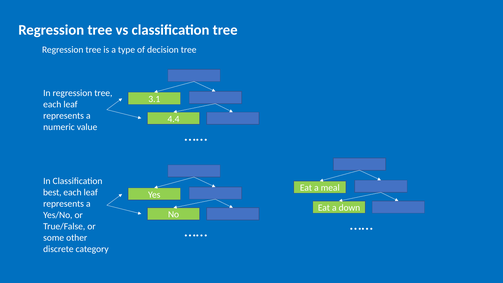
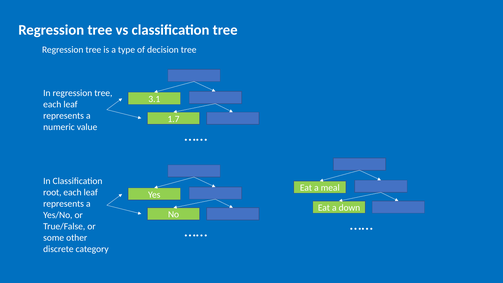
4.4: 4.4 -> 1.7
best: best -> root
